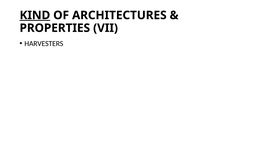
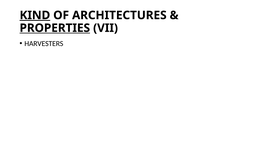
PROPERTIES underline: none -> present
